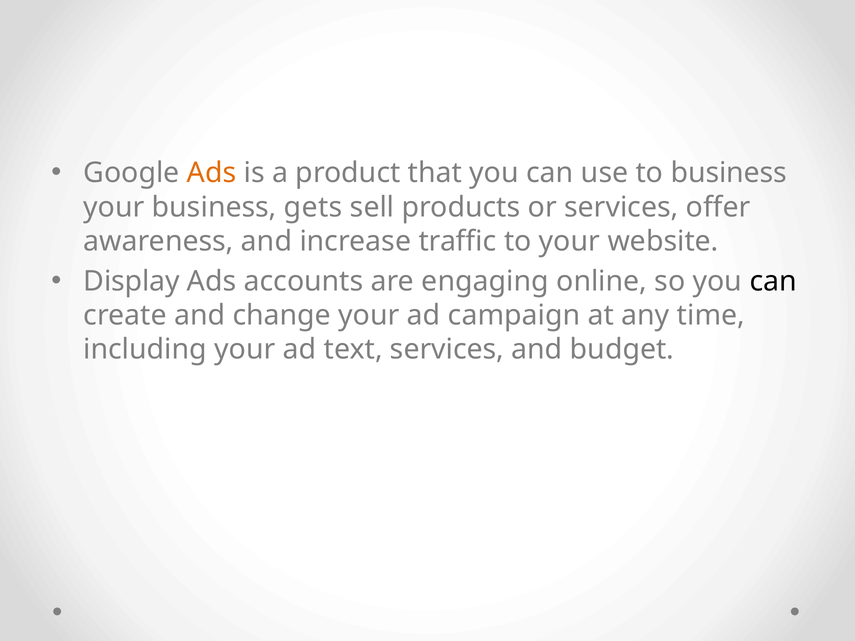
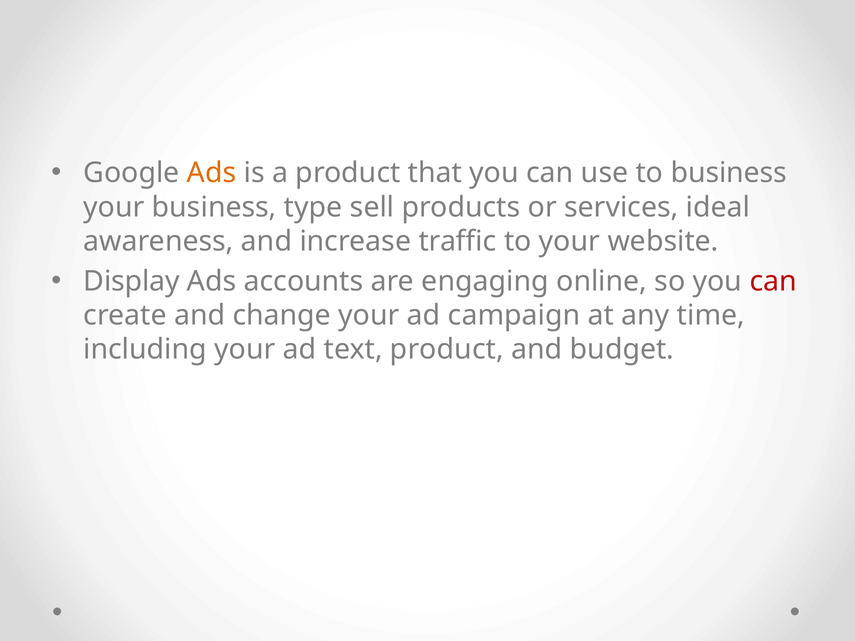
gets: gets -> type
offer: offer -> ideal
can at (773, 281) colour: black -> red
text services: services -> product
